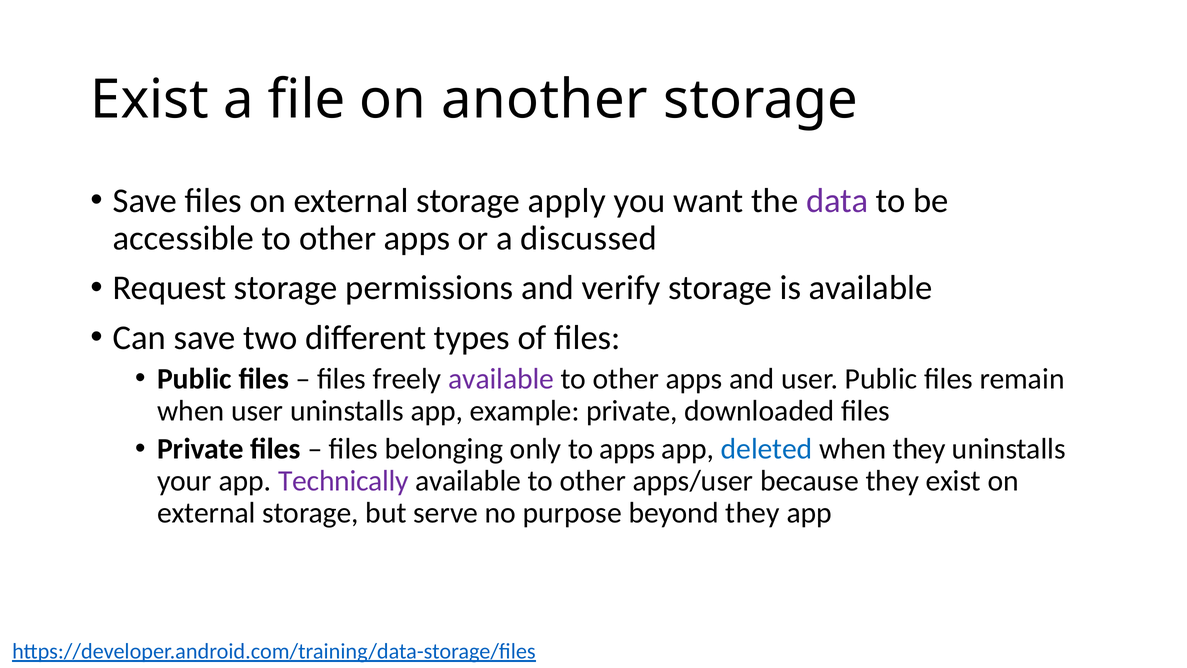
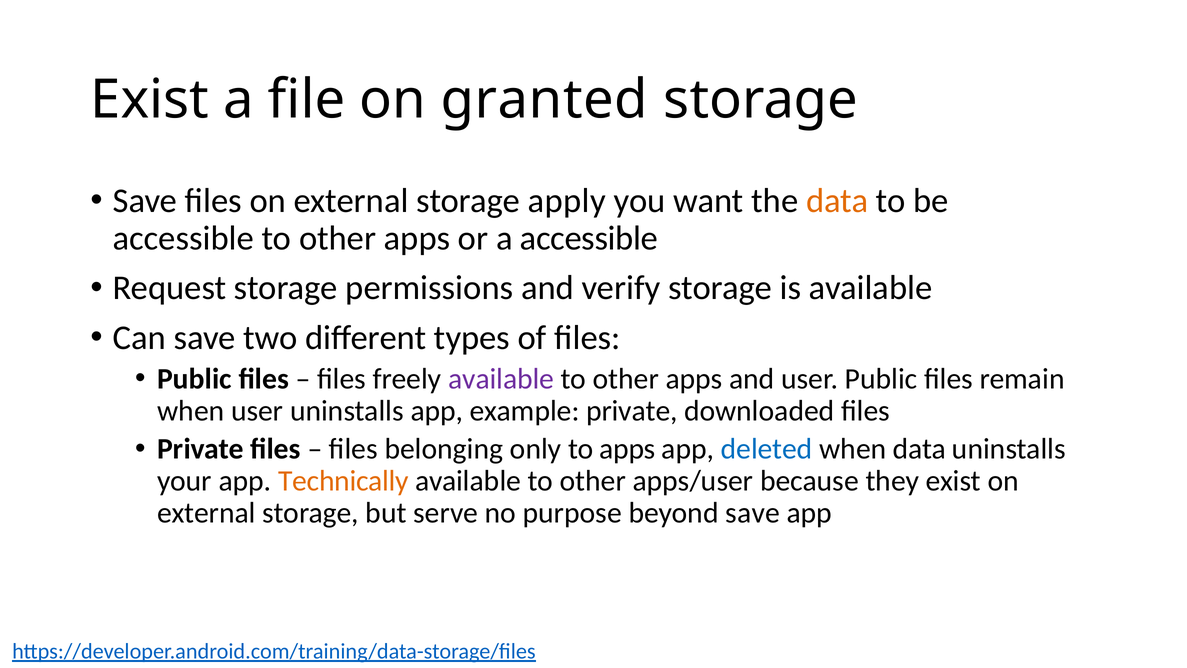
another: another -> granted
data at (837, 201) colour: purple -> orange
a discussed: discussed -> accessible
when they: they -> data
Technically colour: purple -> orange
beyond they: they -> save
